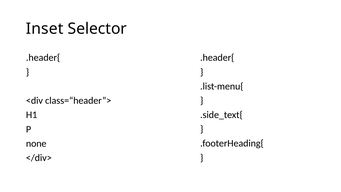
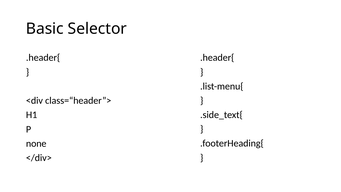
Inset: Inset -> Basic
